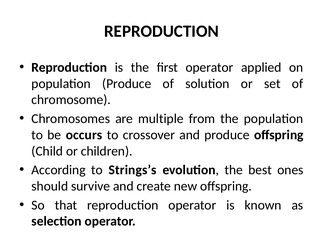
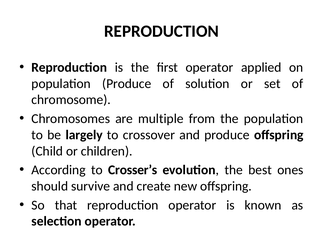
occurs: occurs -> largely
Strings’s: Strings’s -> Crosser’s
